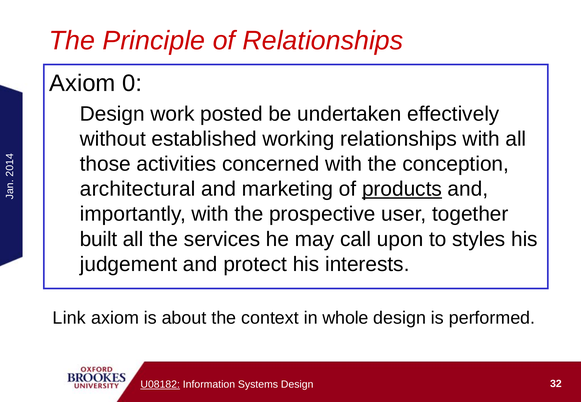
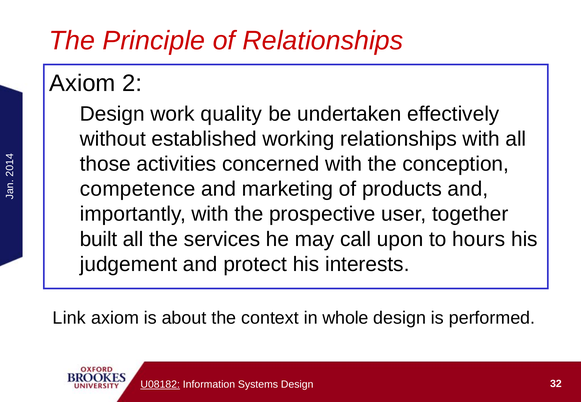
Axiom 0: 0 -> 2
posted: posted -> quality
architectural: architectural -> competence
products underline: present -> none
styles: styles -> hours
